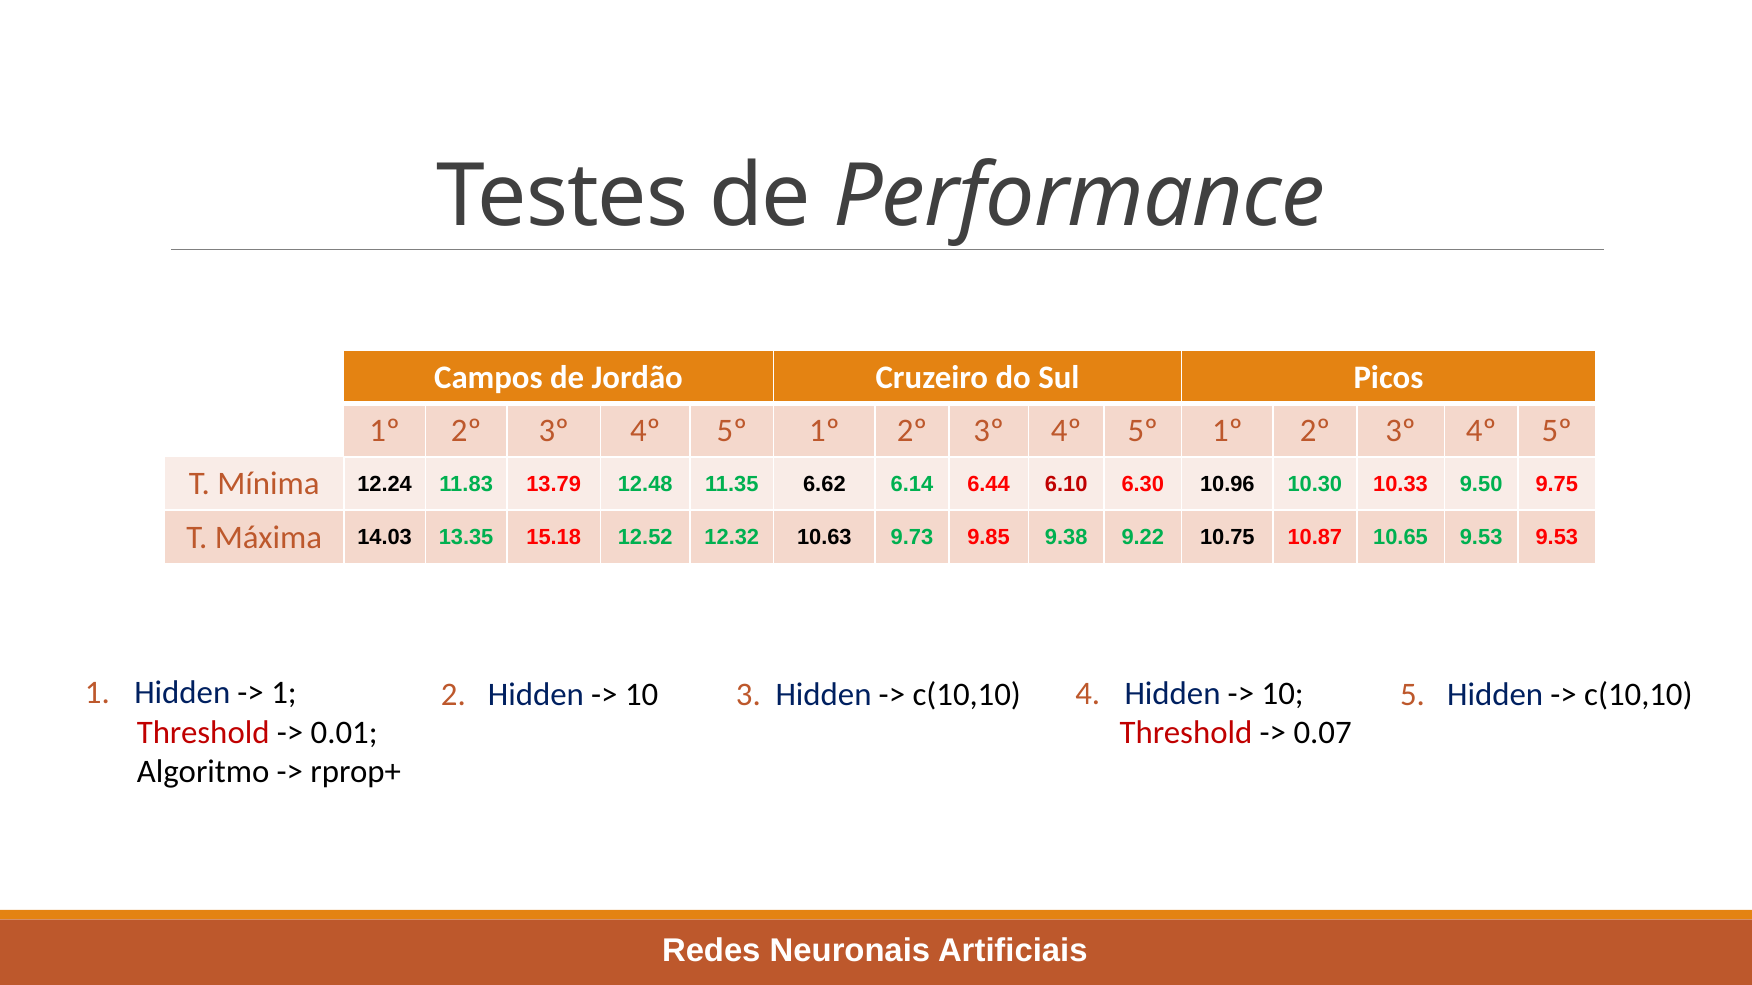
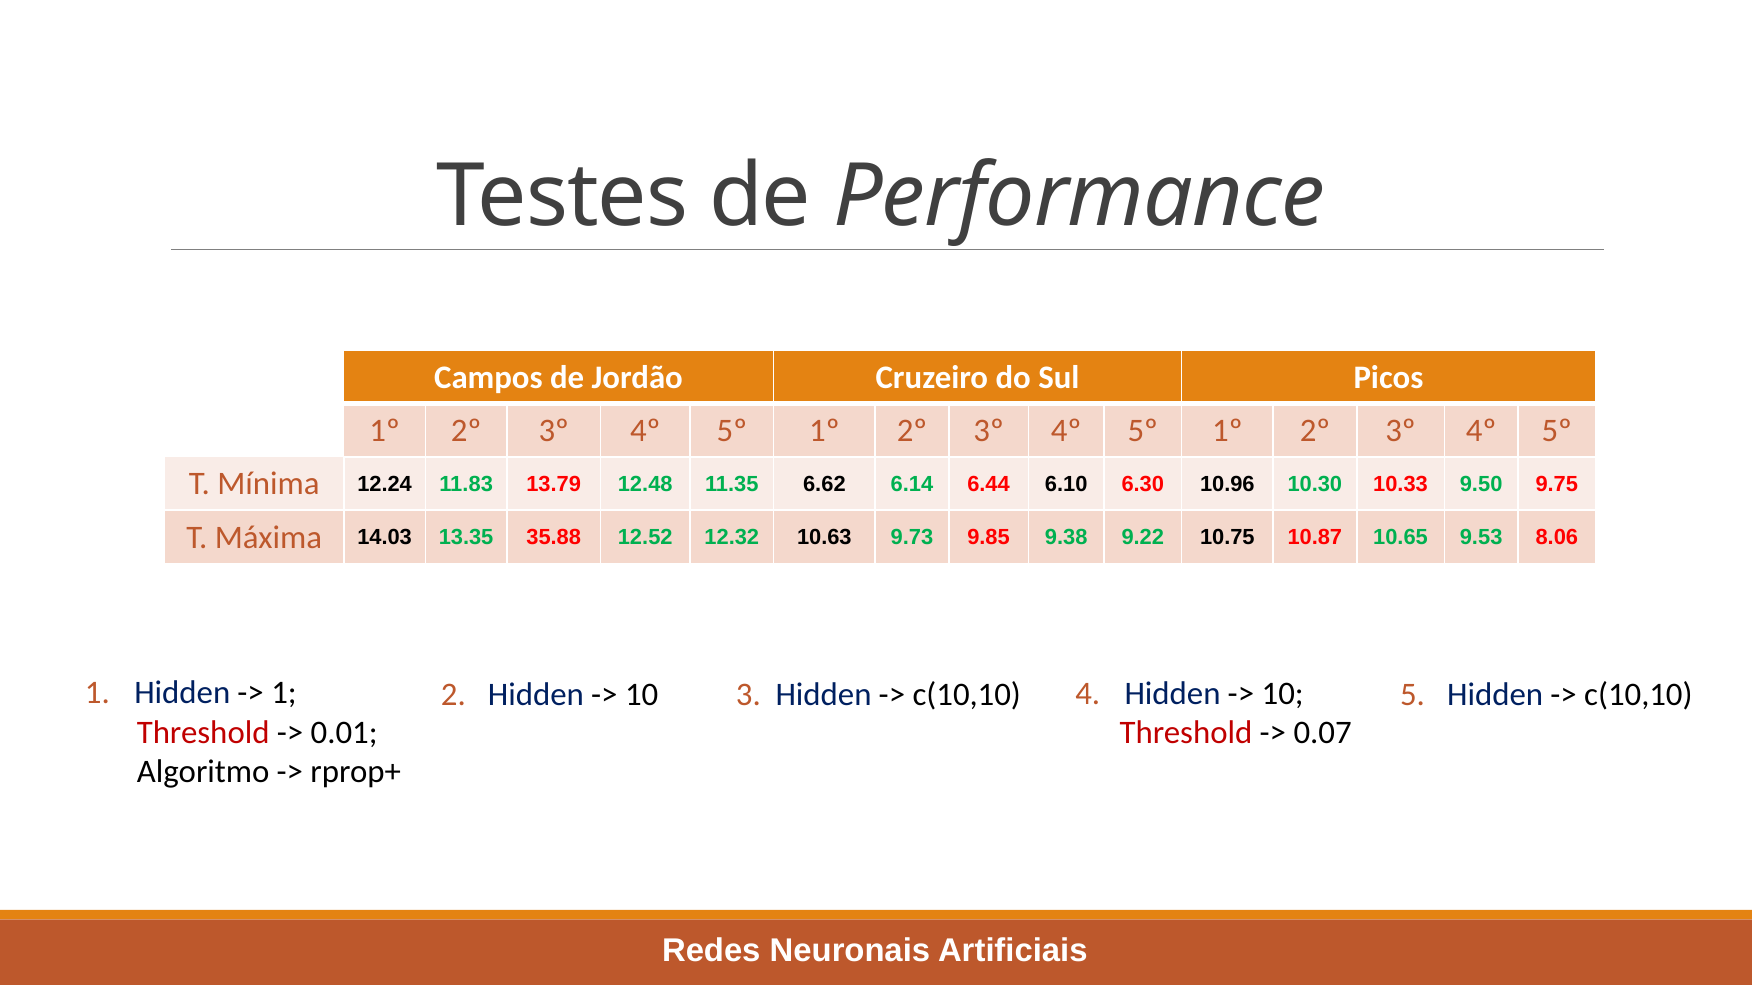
6.10 colour: red -> black
15.18: 15.18 -> 35.88
9.53 9.53: 9.53 -> 8.06
